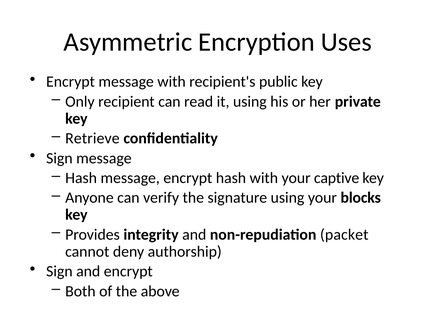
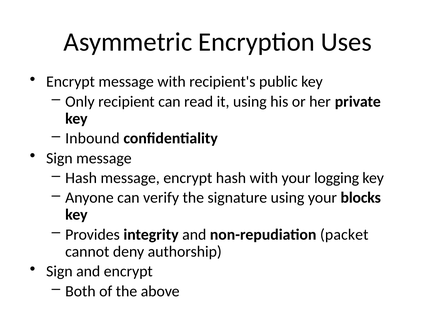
Retrieve: Retrieve -> Inbound
captive: captive -> logging
